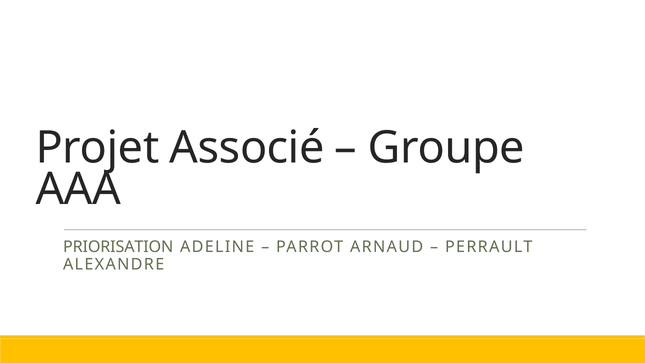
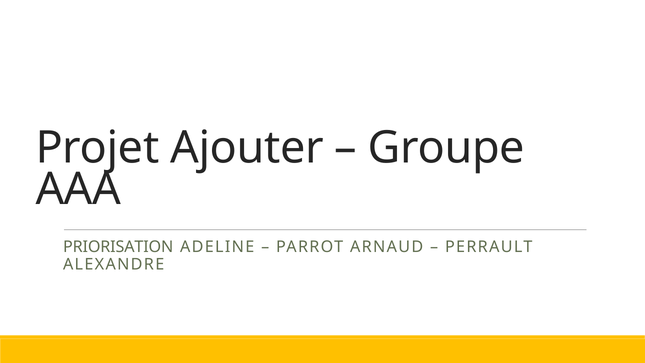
Associé: Associé -> Ajouter
